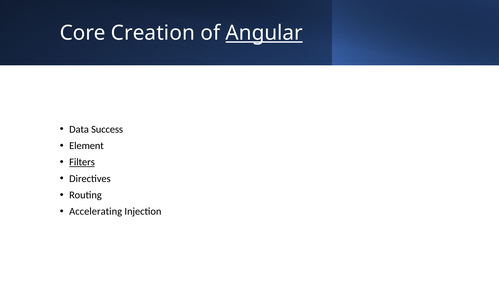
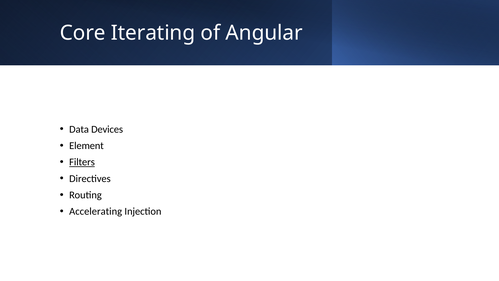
Creation: Creation -> Iterating
Angular underline: present -> none
Success: Success -> Devices
